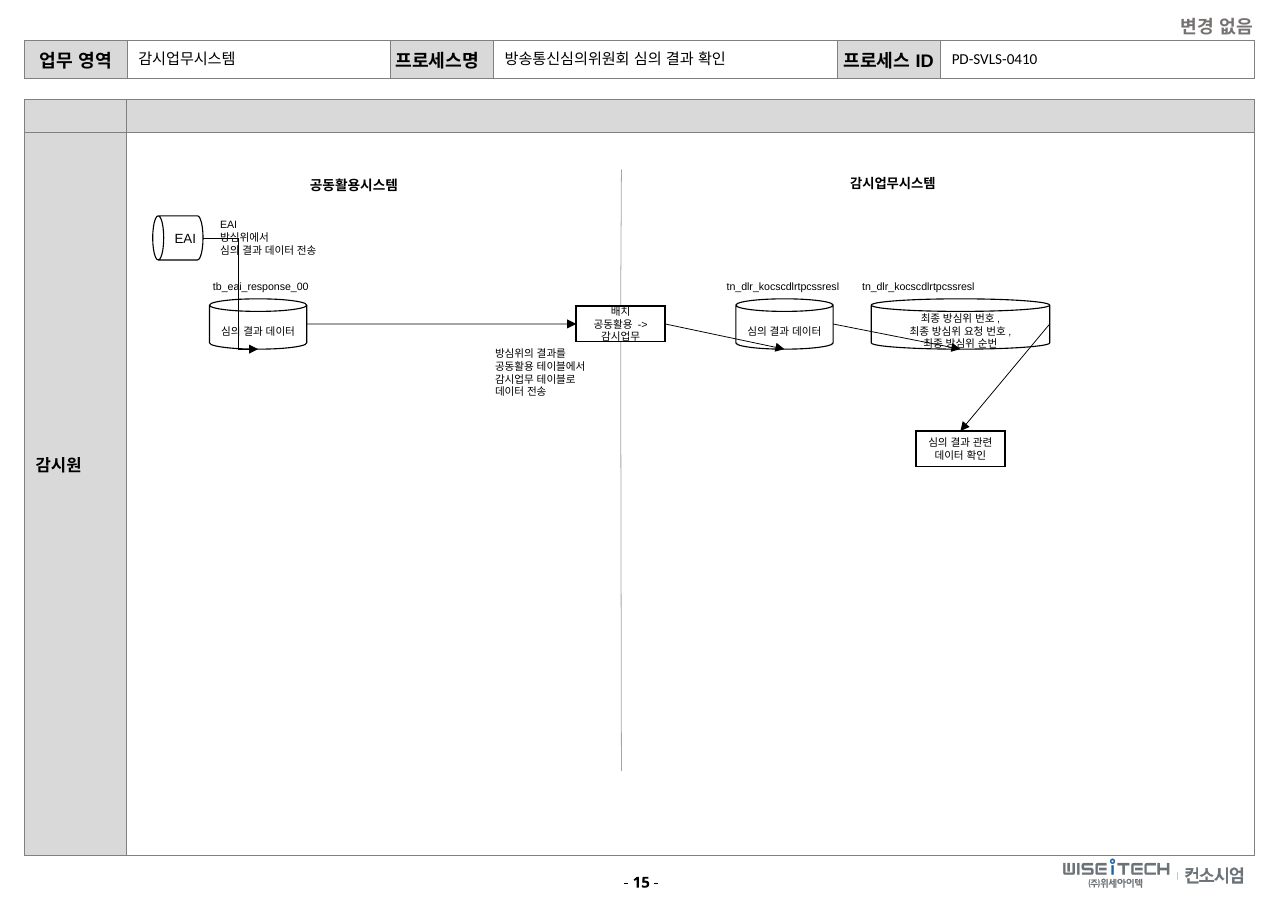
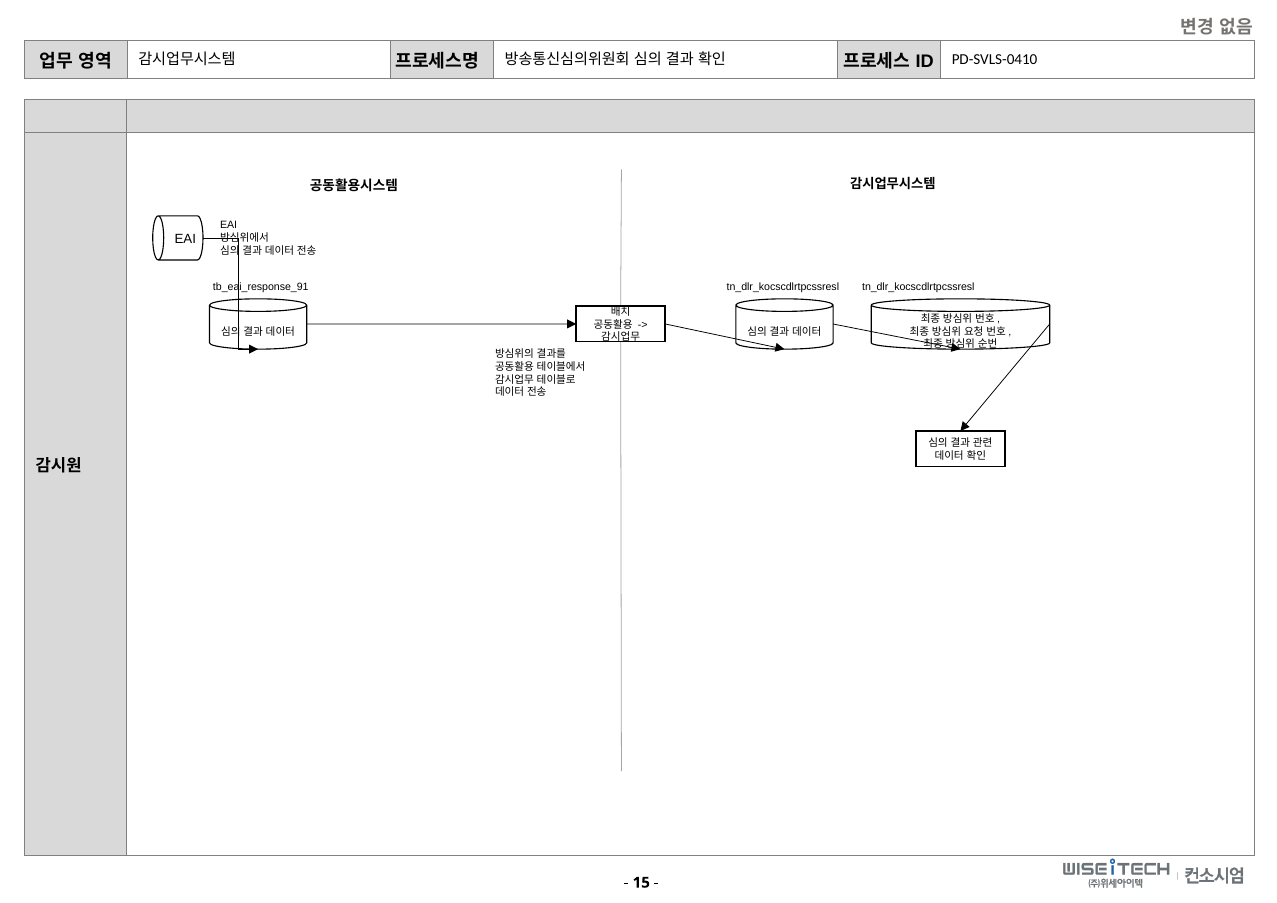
tb_eai_response_00: tb_eai_response_00 -> tb_eai_response_91
